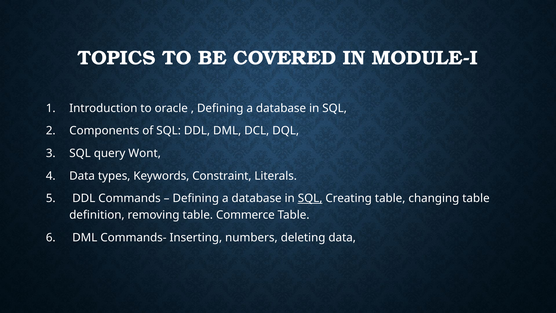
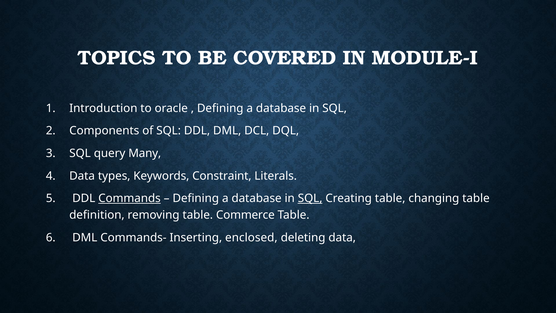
Wont: Wont -> Many
Commands underline: none -> present
numbers: numbers -> enclosed
